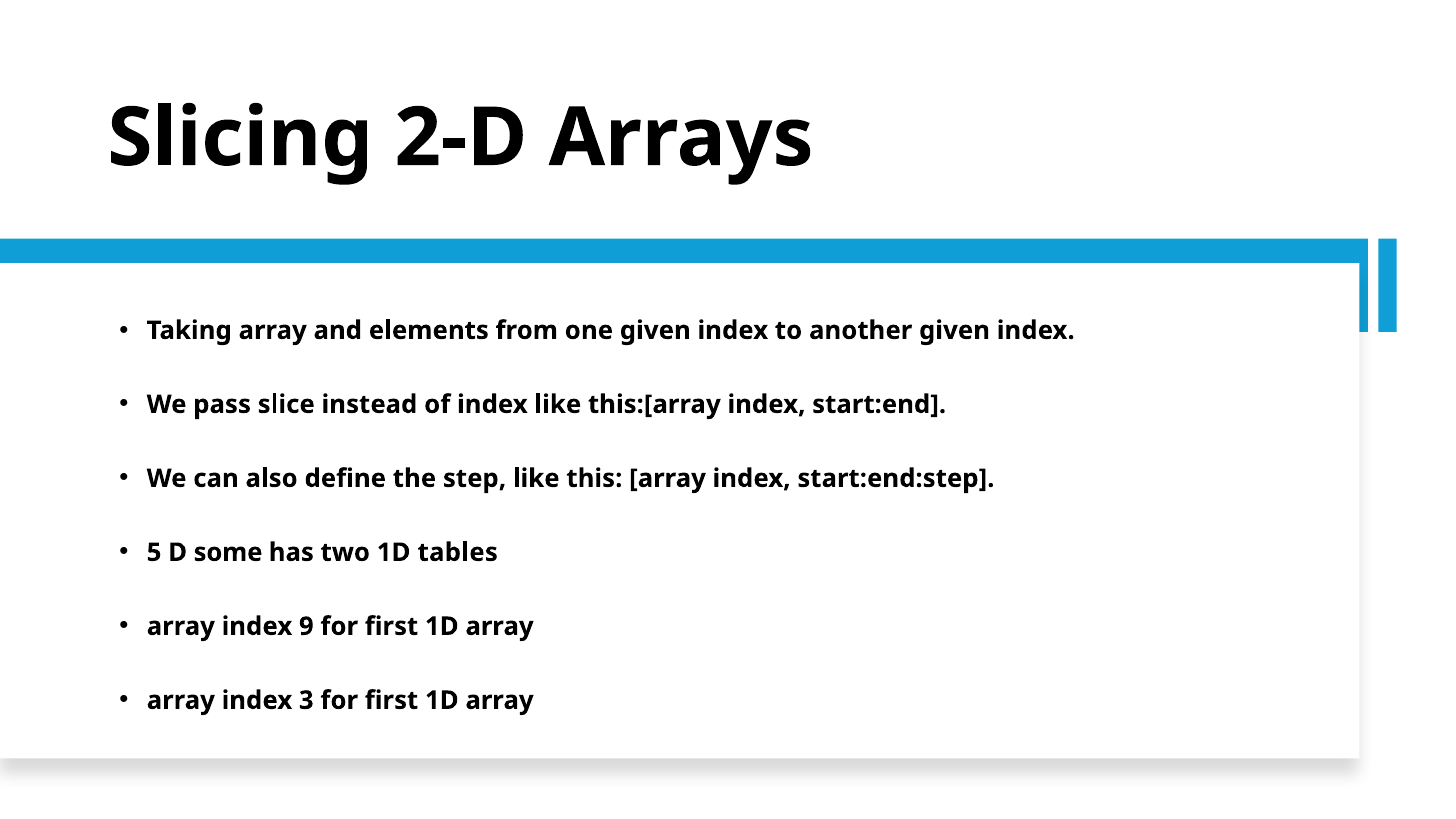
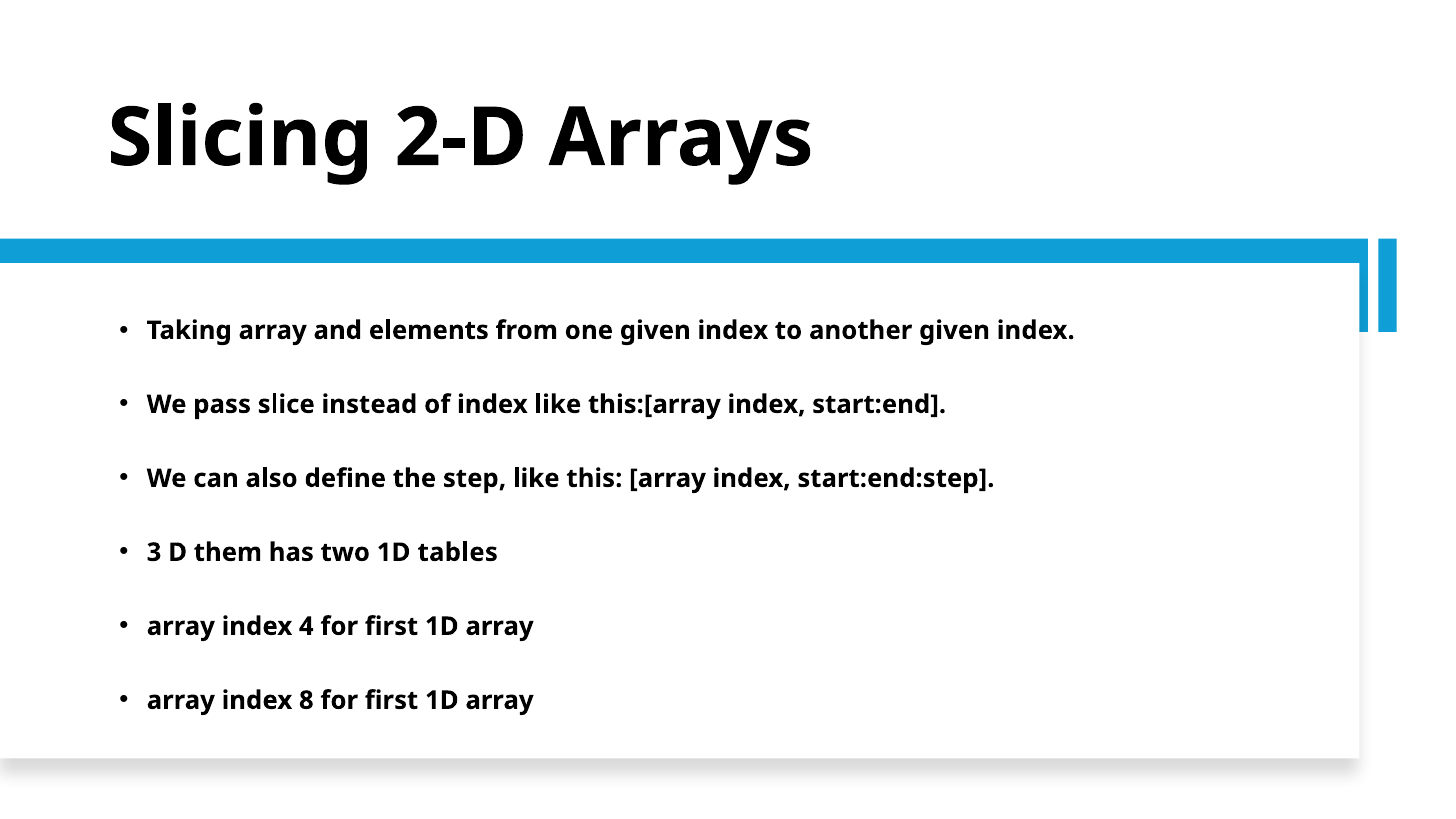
5: 5 -> 3
some: some -> them
9: 9 -> 4
3: 3 -> 8
